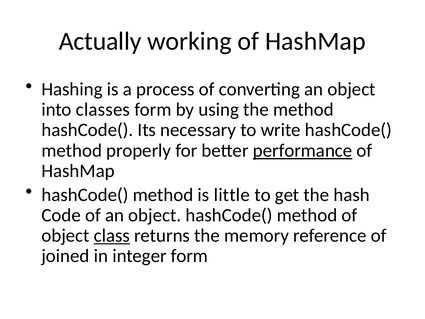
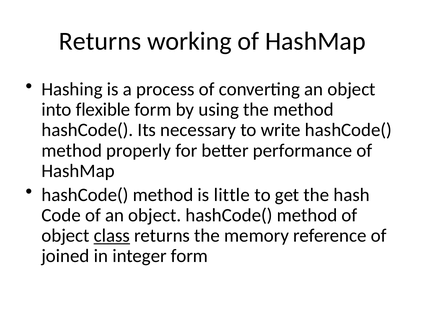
Actually at (100, 41): Actually -> Returns
classes: classes -> flexible
performance underline: present -> none
